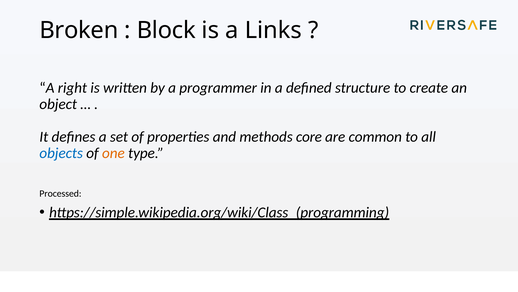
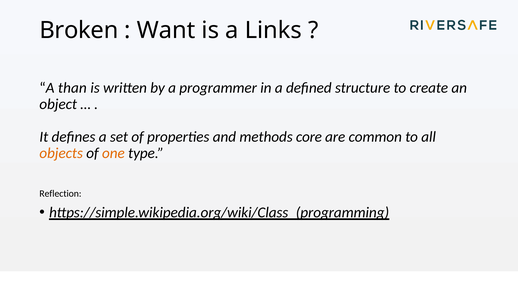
Block: Block -> Want
right: right -> than
objects colour: blue -> orange
Processed: Processed -> Reflection
